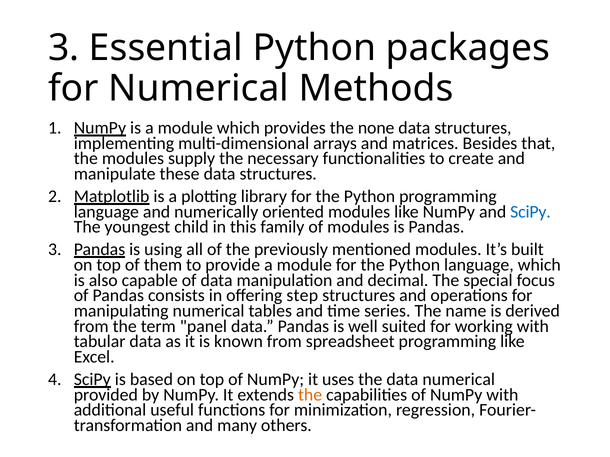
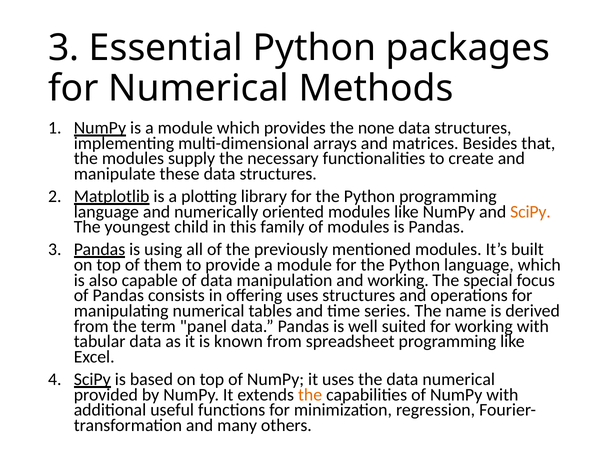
SciPy at (531, 212) colour: blue -> orange
and decimal: decimal -> working
offering step: step -> uses
